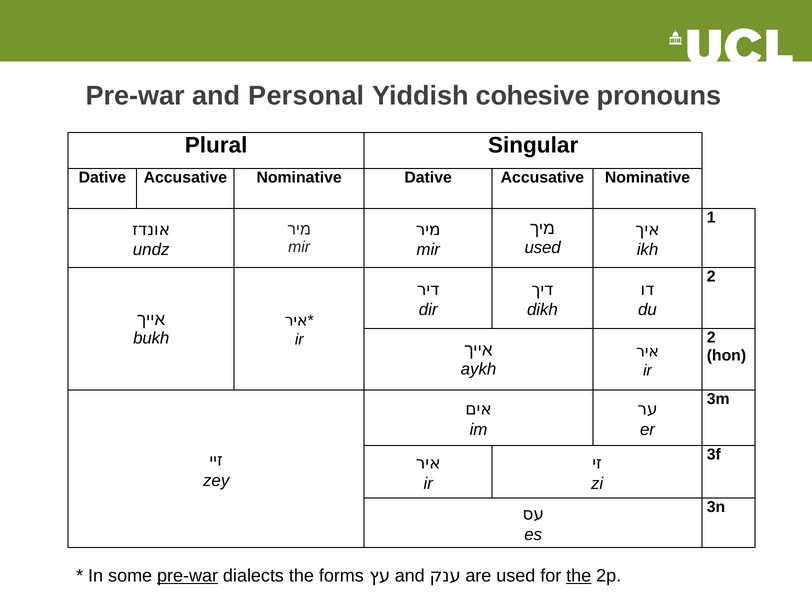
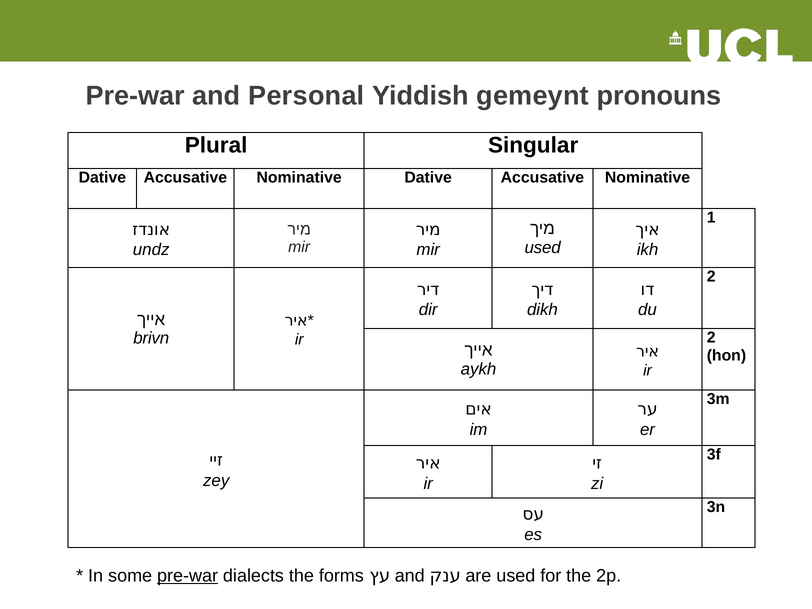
cohesive: cohesive -> gemeynt
bukh: bukh -> brivn
the at (579, 576) underline: present -> none
